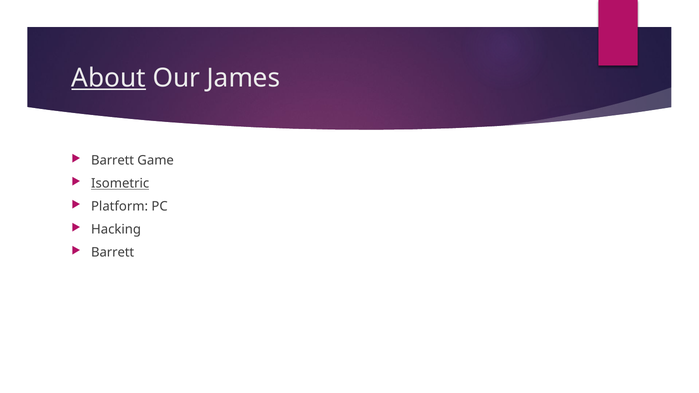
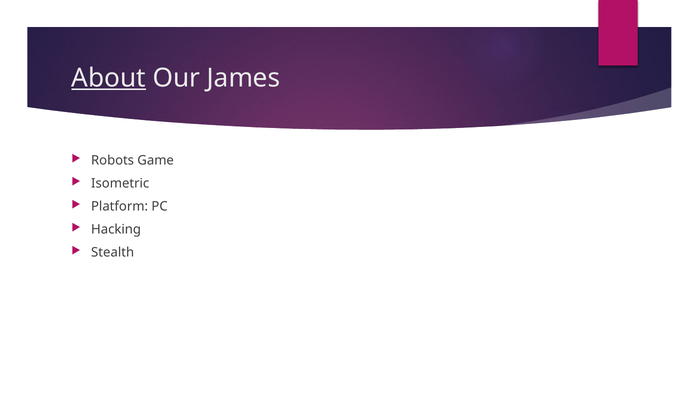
Barrett at (113, 161): Barrett -> Robots
Isometric underline: present -> none
Barrett at (113, 253): Barrett -> Stealth
